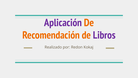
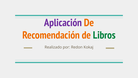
Libros colour: purple -> green
